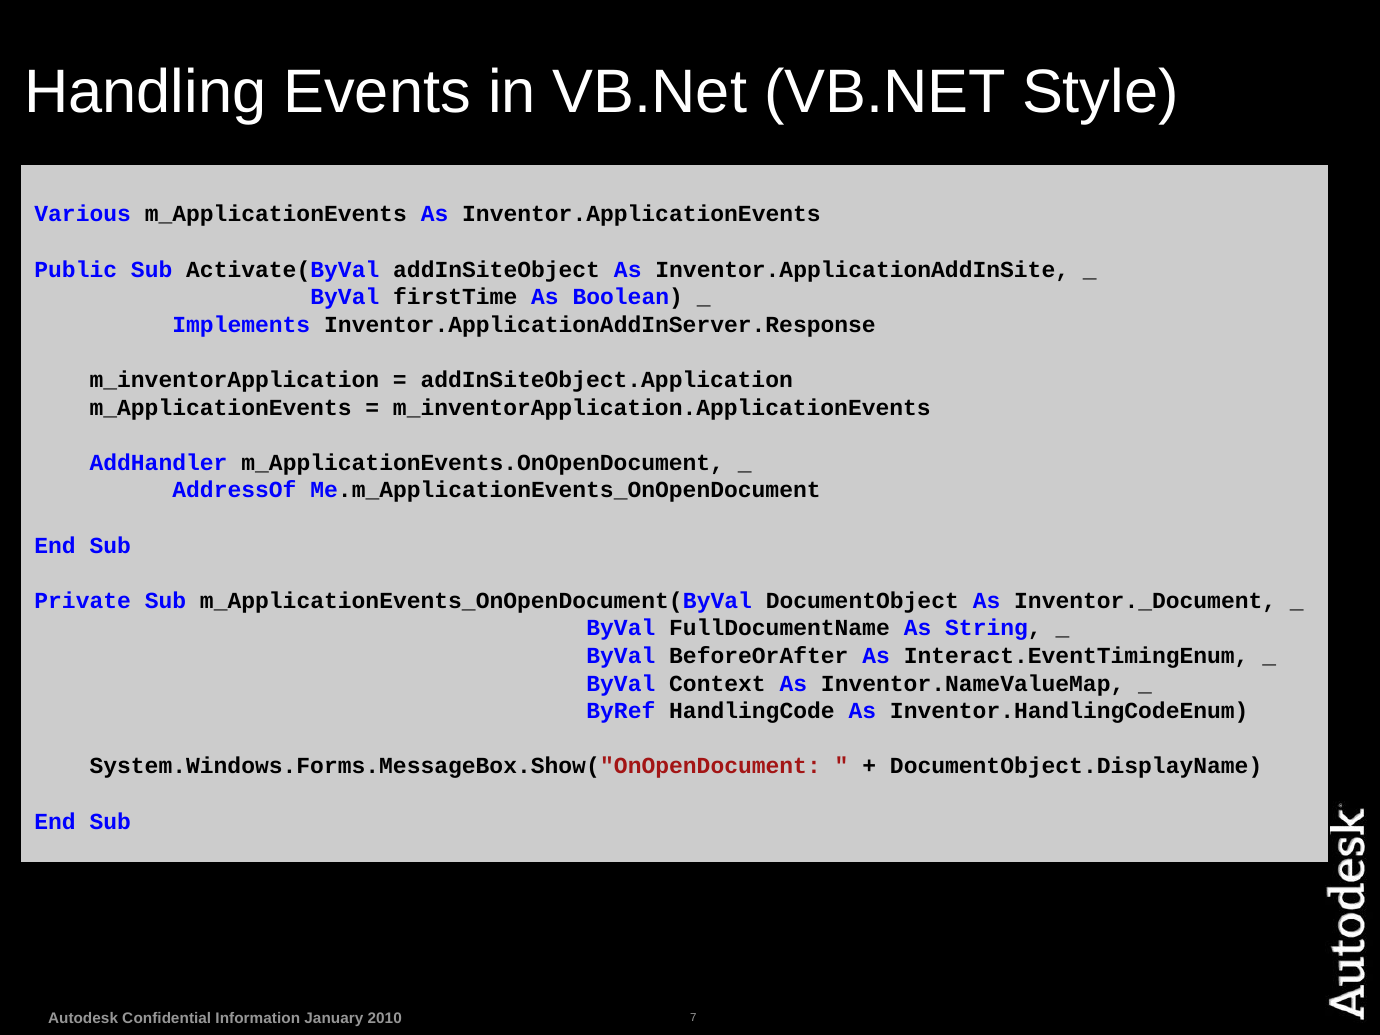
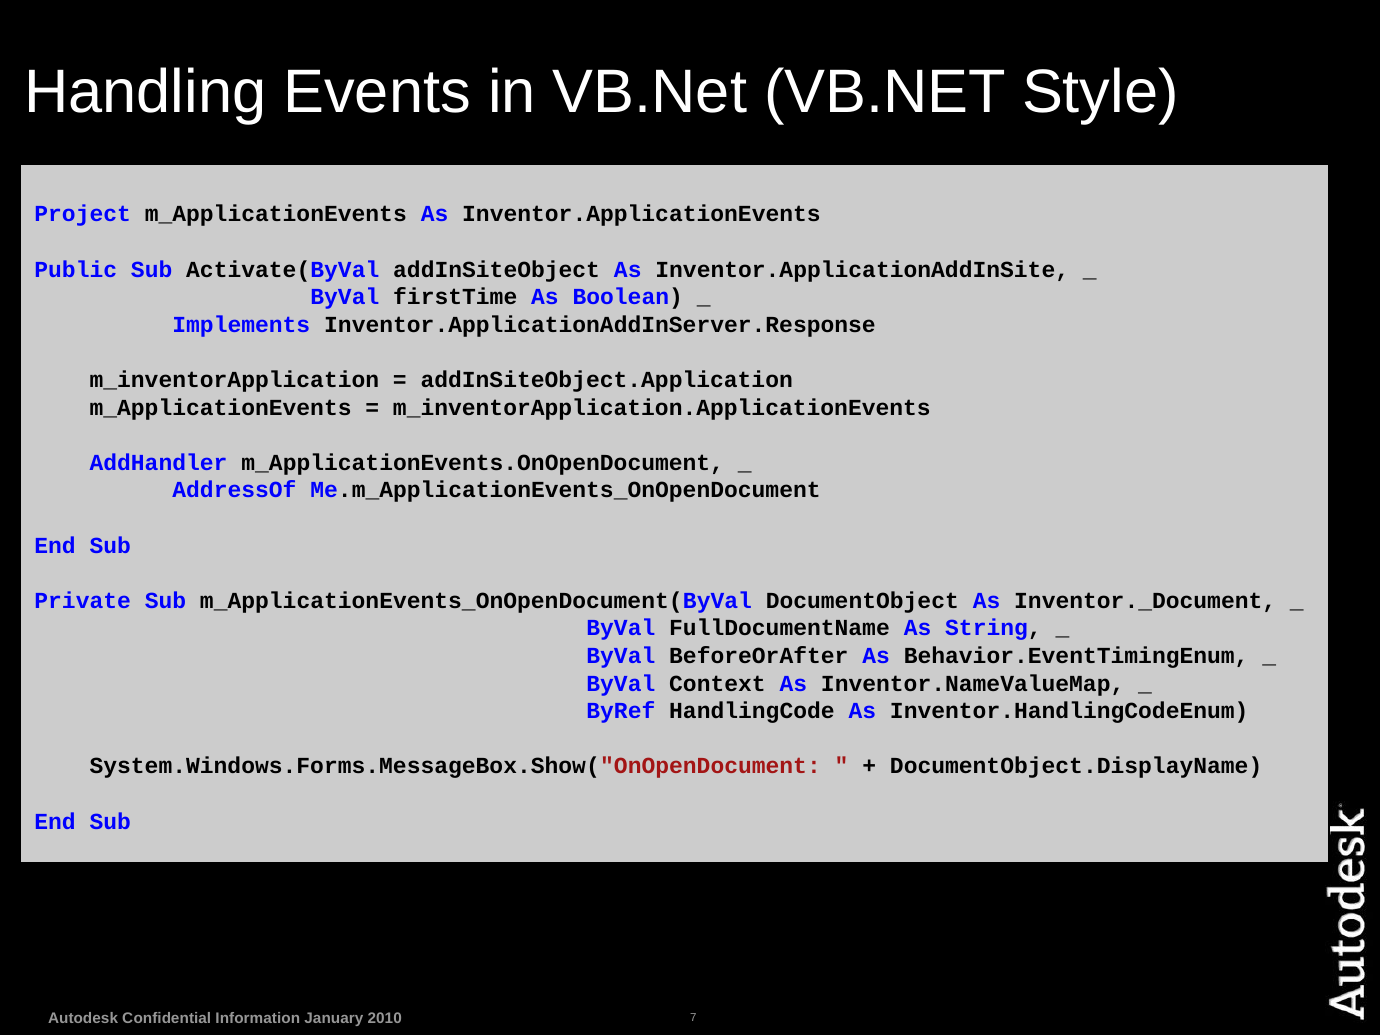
Various: Various -> Project
Interact.EventTimingEnum: Interact.EventTimingEnum -> Behavior.EventTimingEnum
